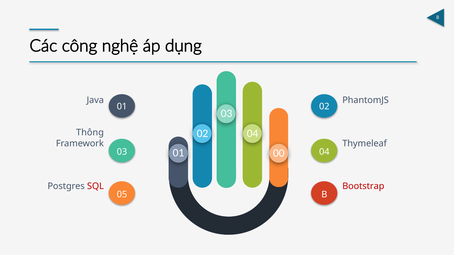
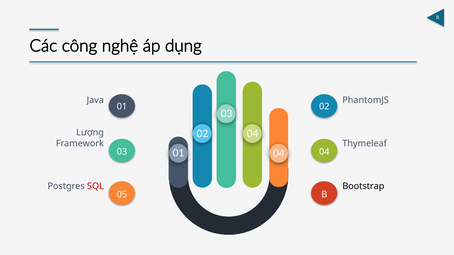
Thông: Thông -> Lượng
01 00: 00 -> 04
Bootstrap colour: red -> black
